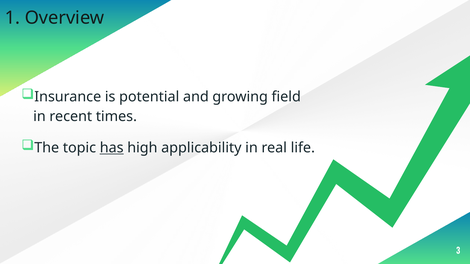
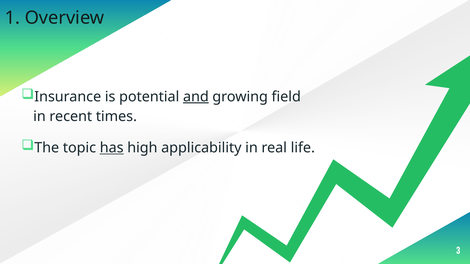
and underline: none -> present
